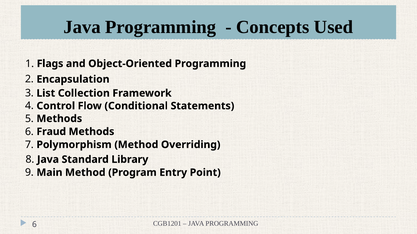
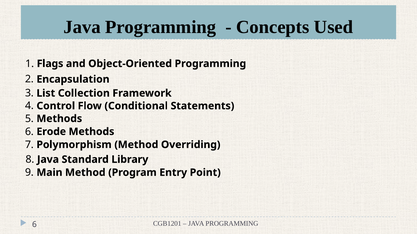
Fraud: Fraud -> Erode
